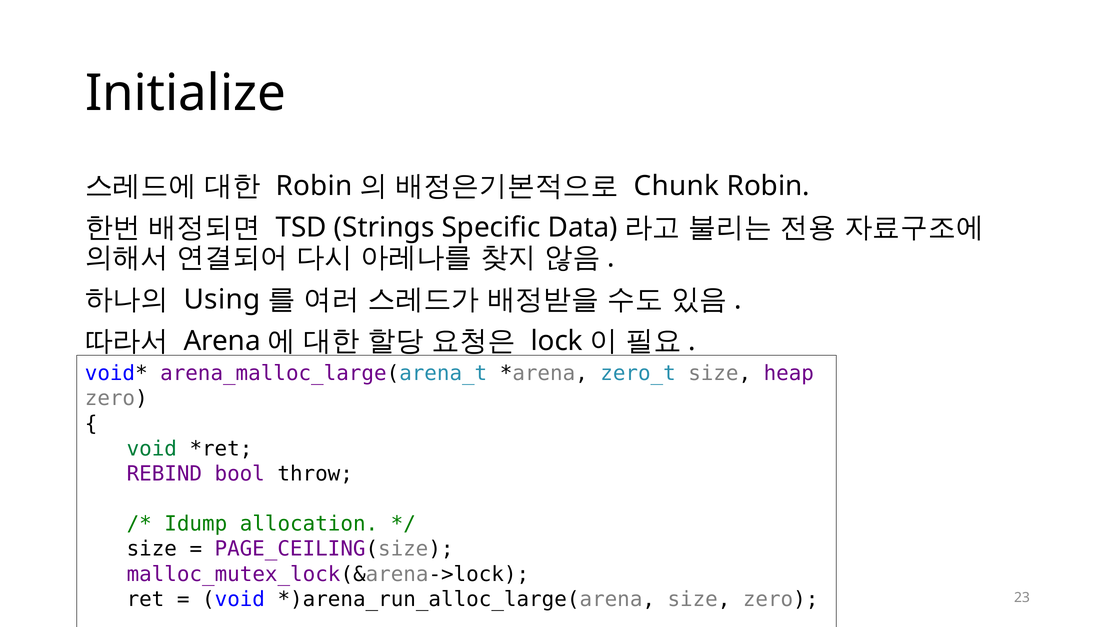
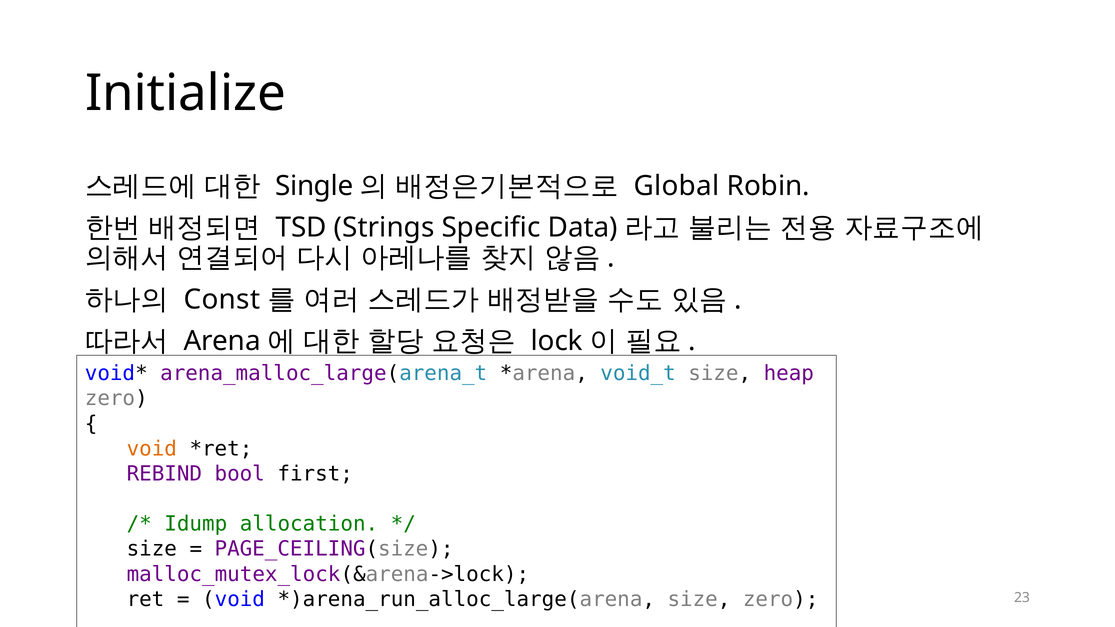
Robin at (314, 186): Robin -> Single
Chunk: Chunk -> Global
Using: Using -> Const
zero_t: zero_t -> void_t
void at (152, 449) colour: green -> orange
throw: throw -> first
